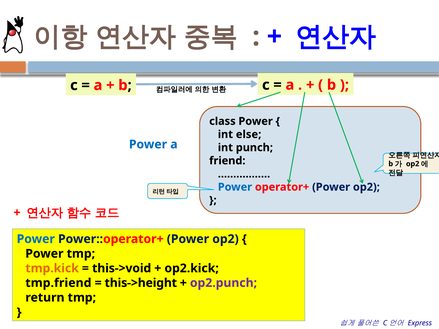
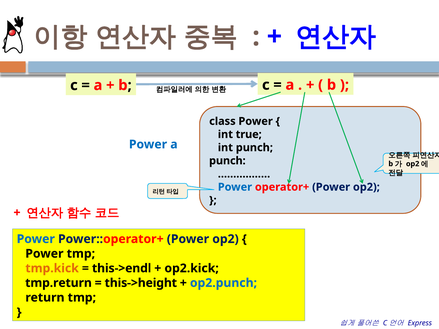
else: else -> true
friend at (227, 161): friend -> punch
this->void: this->void -> this->endl
tmp.friend: tmp.friend -> tmp.return
op2.punch colour: purple -> blue
